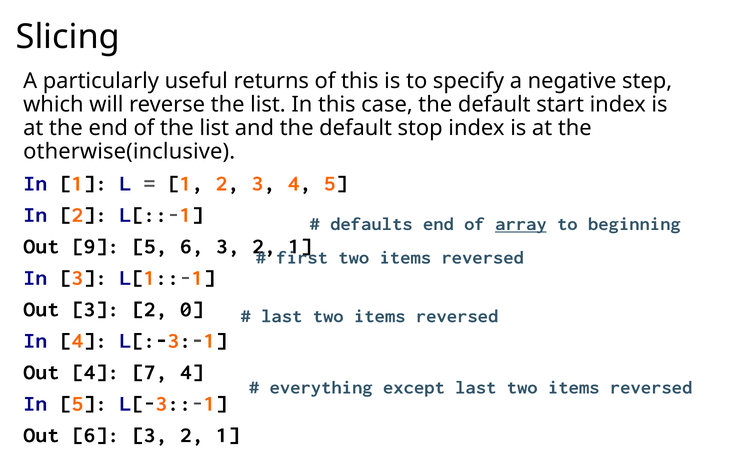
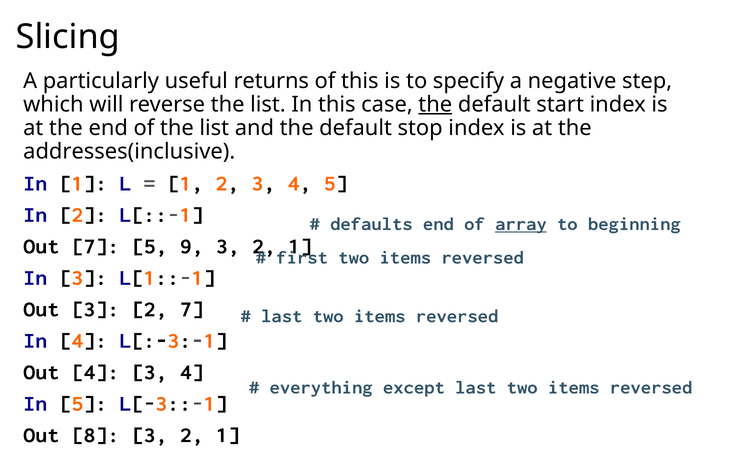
the at (435, 105) underline: none -> present
otherwise(inclusive: otherwise(inclusive -> addresses(inclusive
Out 9: 9 -> 7
5 6: 6 -> 9
2 0: 0 -> 7
4 7: 7 -> 3
Out 6: 6 -> 8
